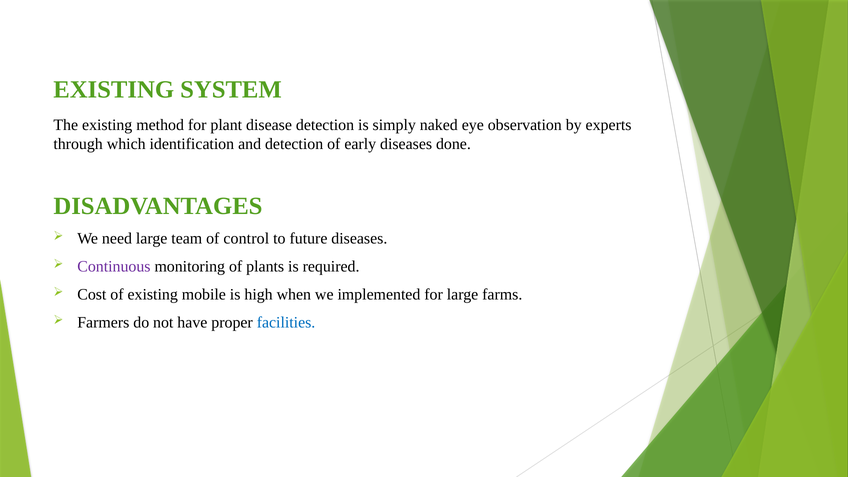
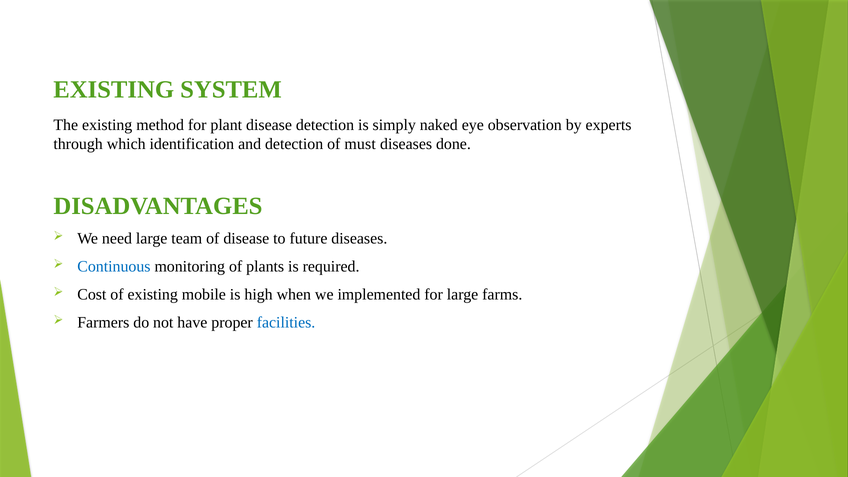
early: early -> must
of control: control -> disease
Continuous colour: purple -> blue
